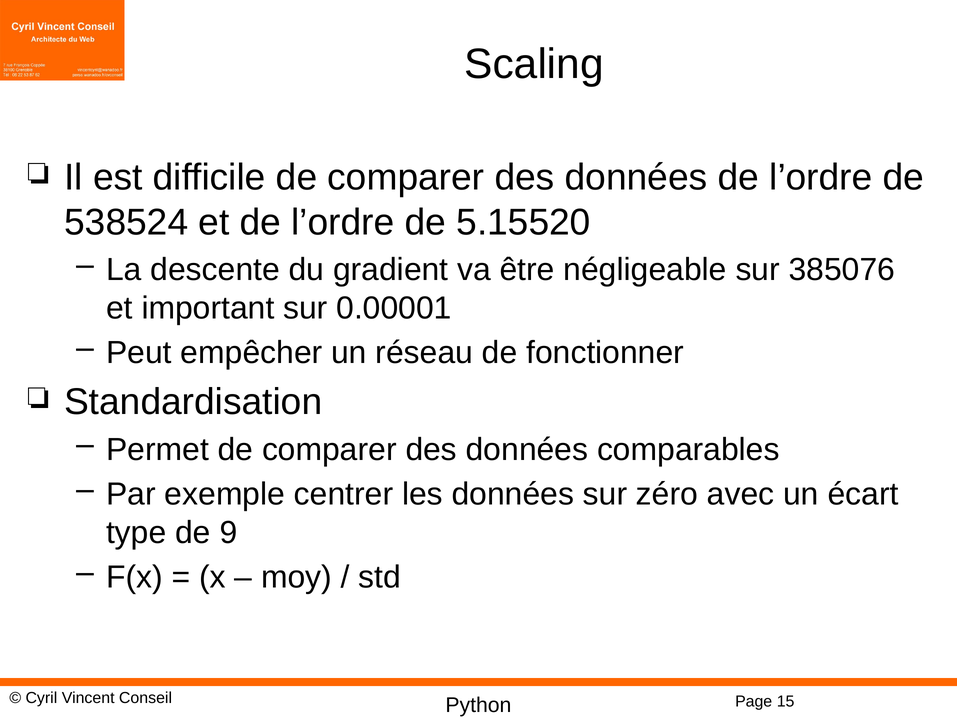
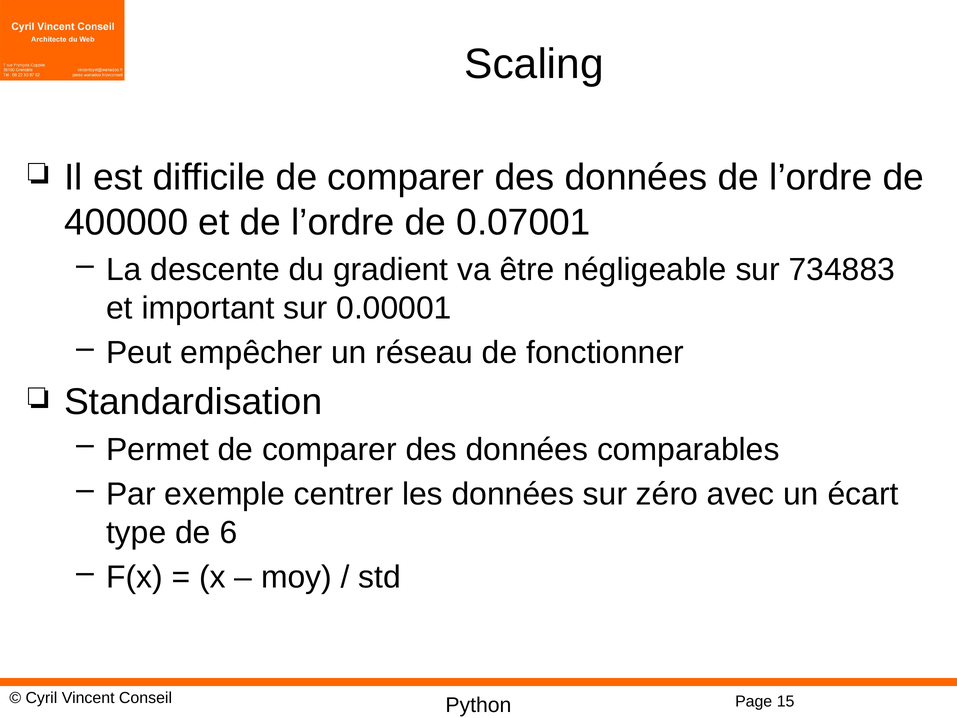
538524: 538524 -> 400000
5.15520: 5.15520 -> 0.07001
385076: 385076 -> 734883
9: 9 -> 6
